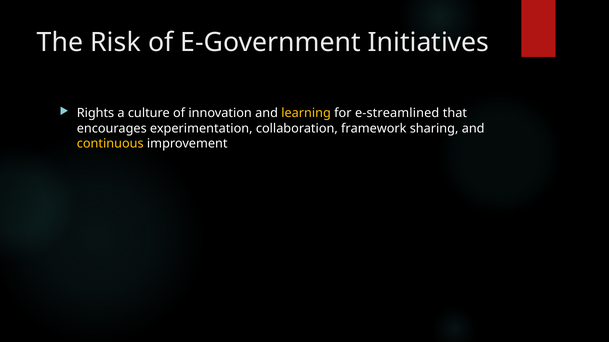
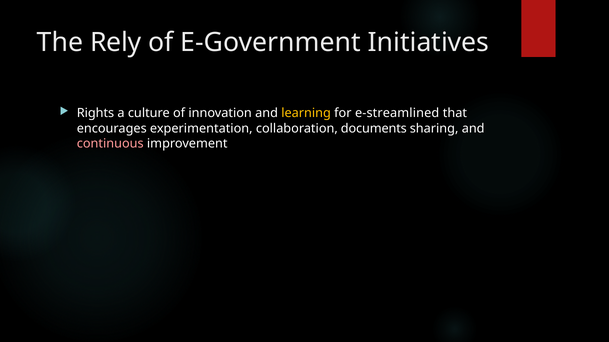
Risk: Risk -> Rely
framework: framework -> documents
continuous colour: yellow -> pink
